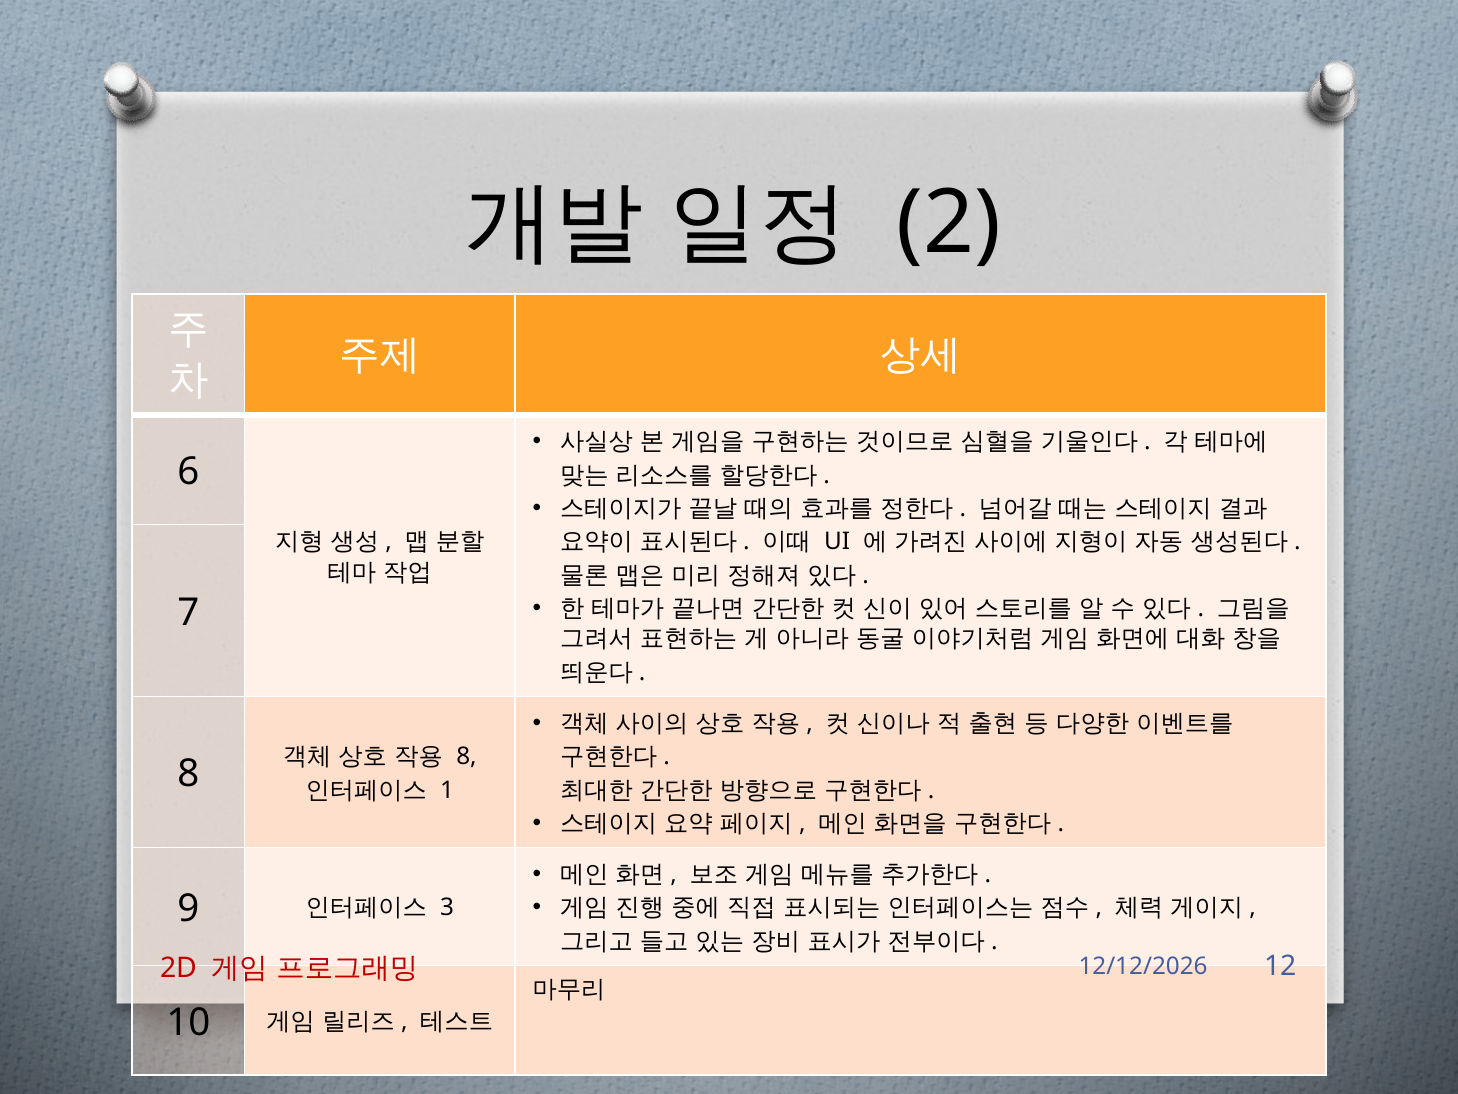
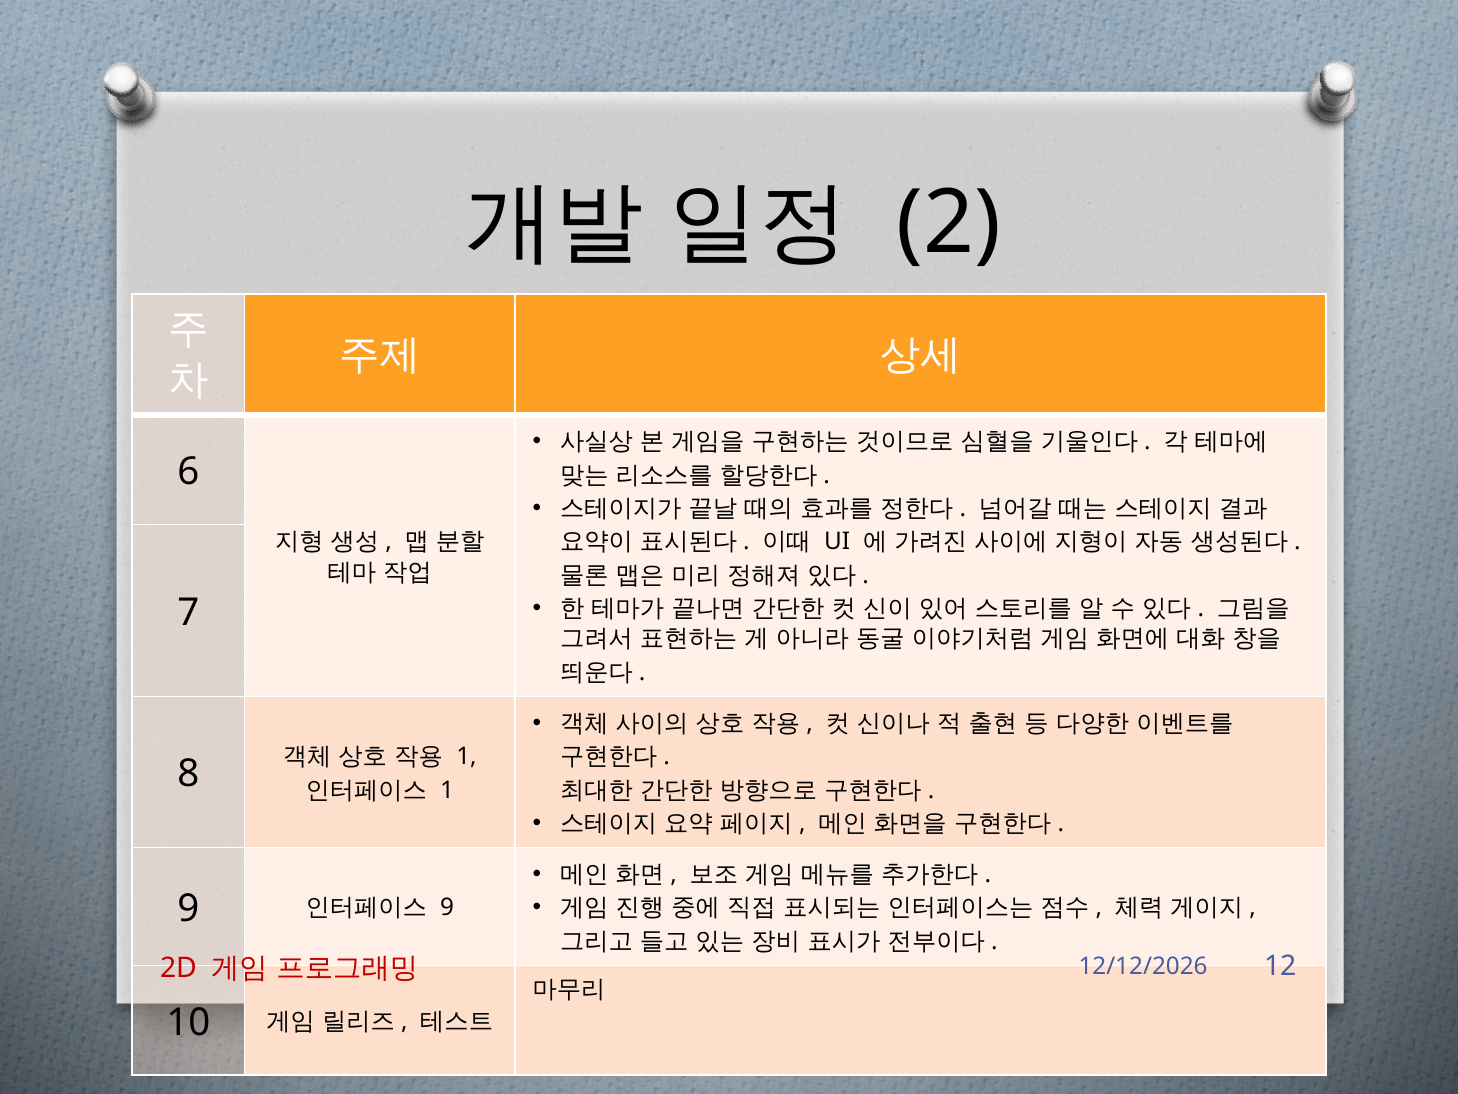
8 at (466, 756): 8 -> 1
3 at (447, 907): 3 -> 9
